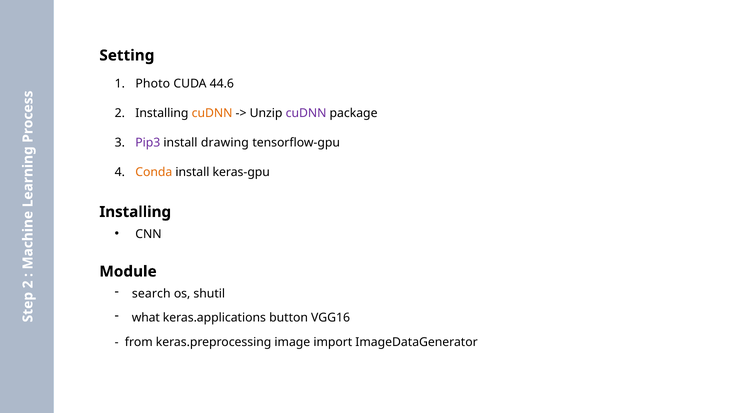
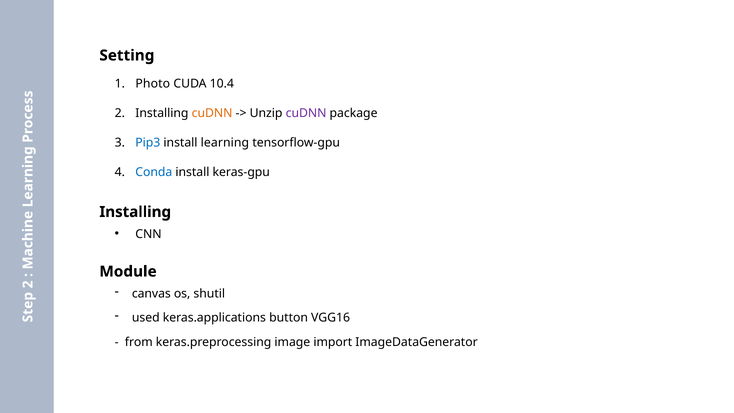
44.6: 44.6 -> 10.4
Pip3 colour: purple -> blue
drawing: drawing -> learning
Conda colour: orange -> blue
search: search -> canvas
what: what -> used
